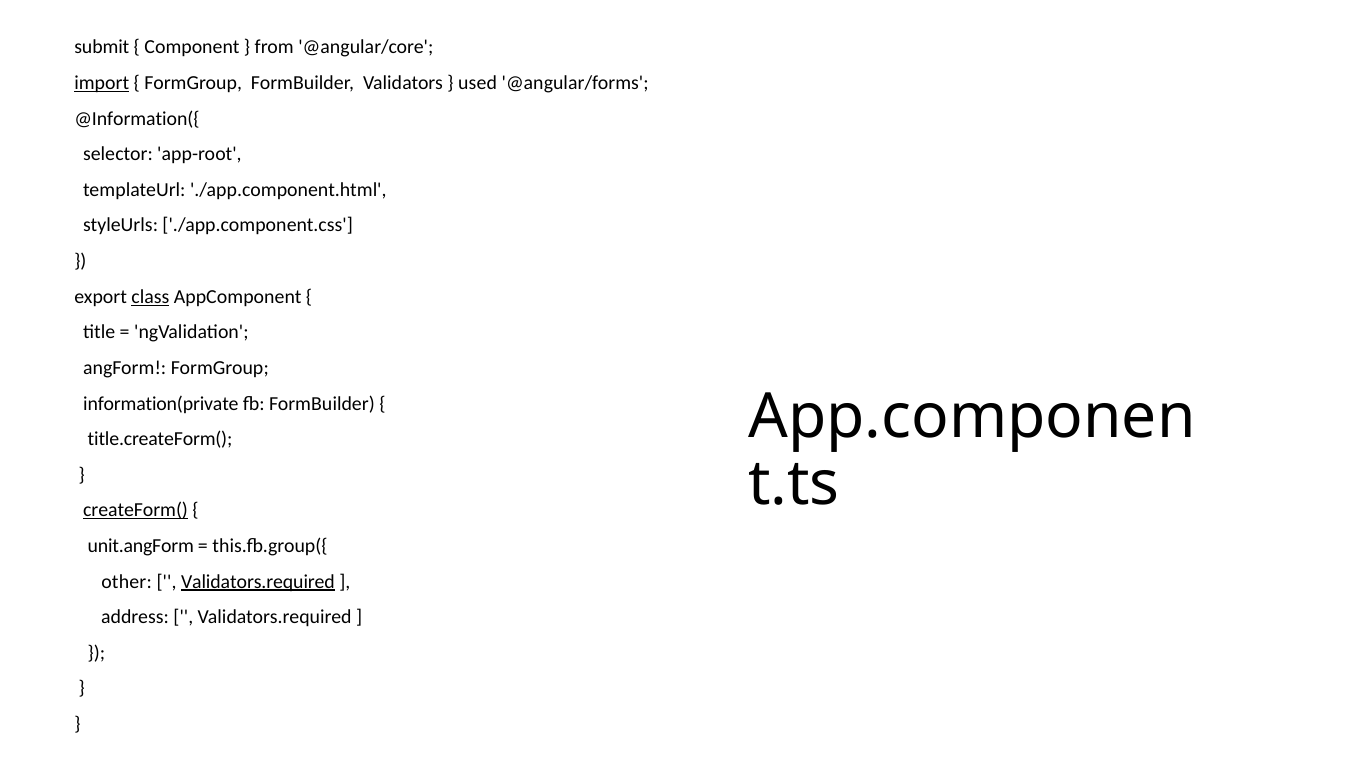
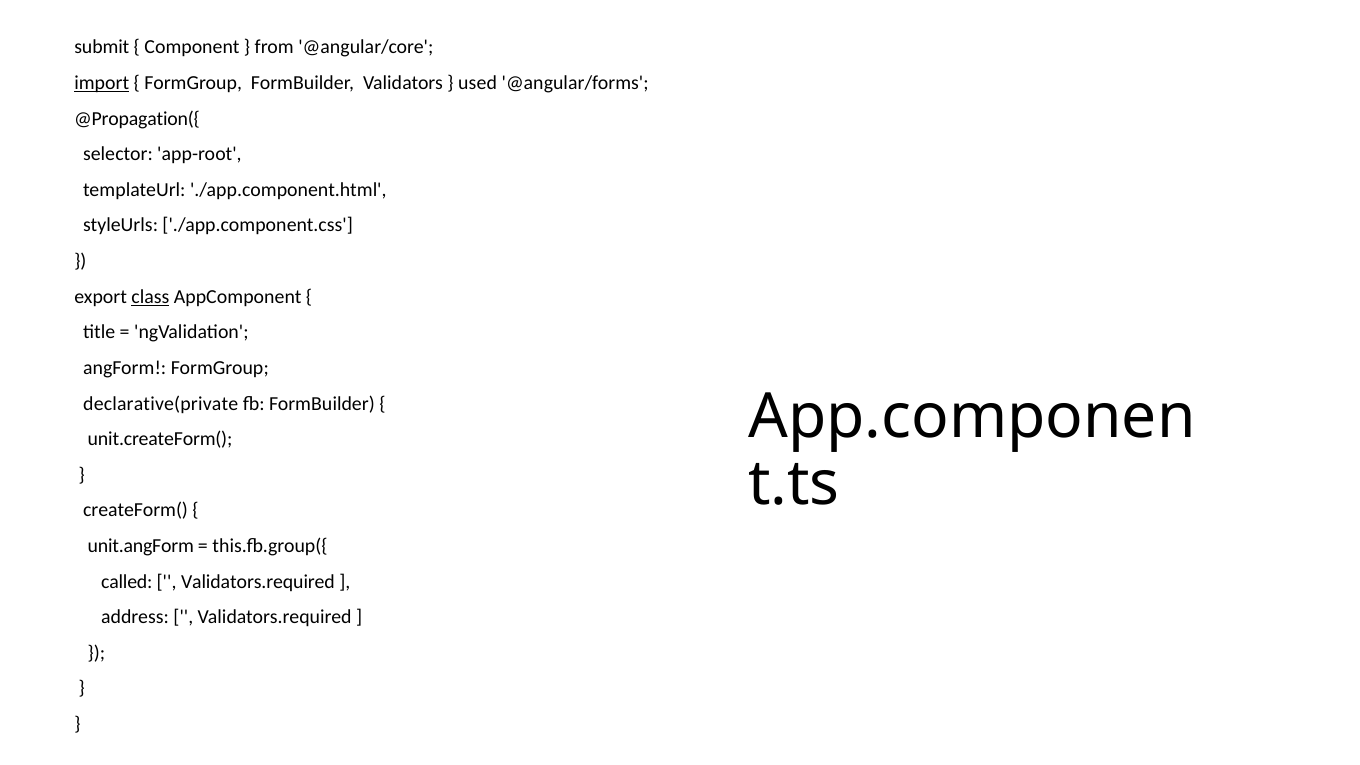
@Information({: @Information({ -> @Propagation({
information(private: information(private -> declarative(private
title.createForm(: title.createForm( -> unit.createForm(
createForm( underline: present -> none
other: other -> called
Validators.required at (258, 582) underline: present -> none
